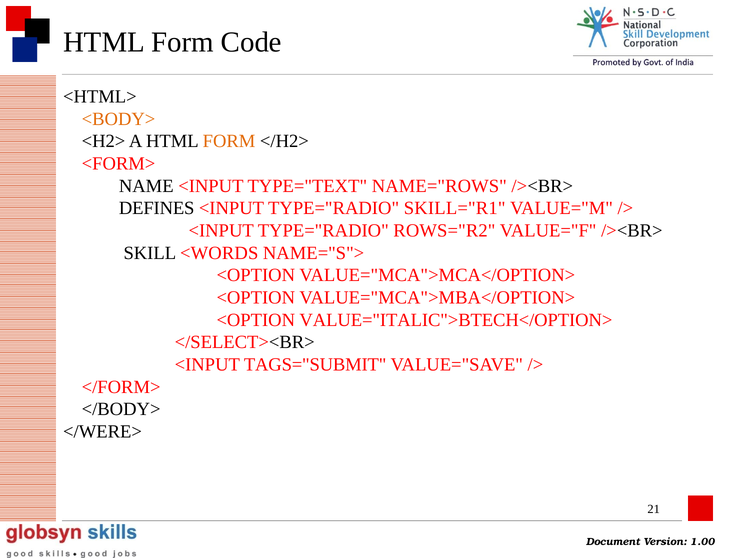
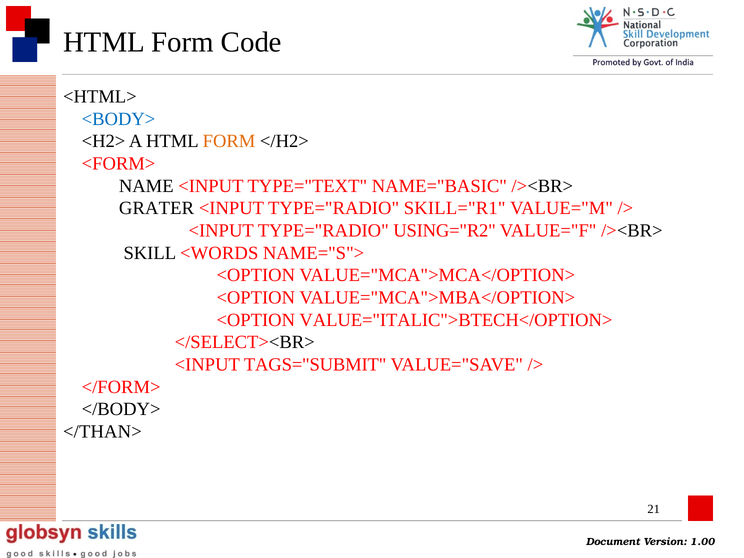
<BODY> colour: orange -> blue
NAME="ROWS: NAME="ROWS -> NAME="BASIC
DEFINES: DEFINES -> GRATER
ROWS="R2: ROWS="R2 -> USING="R2
</WERE>: </WERE> -> </THAN>
